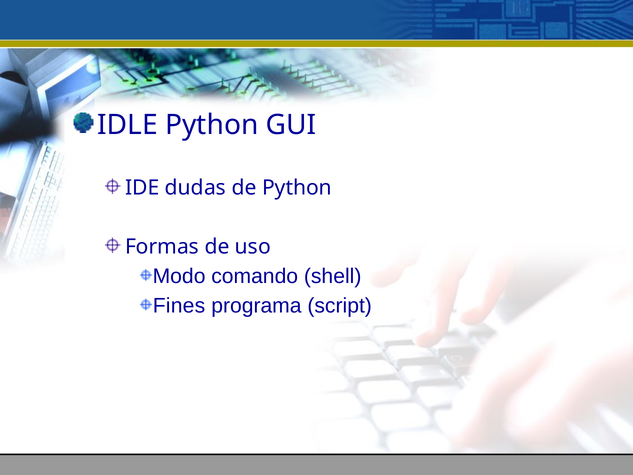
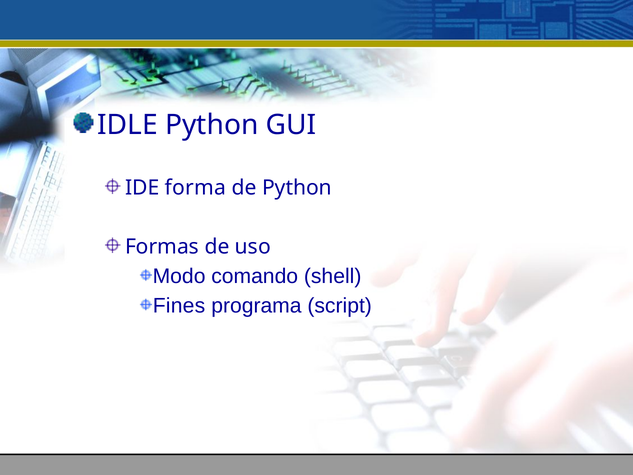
dudas: dudas -> forma
